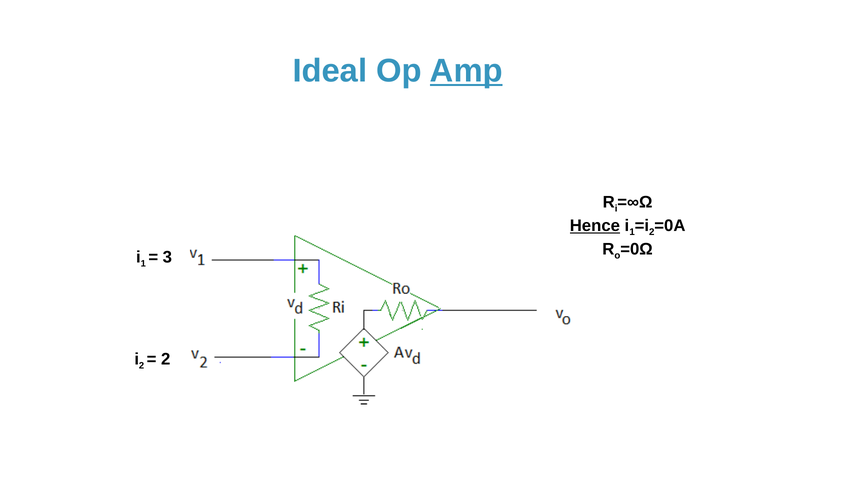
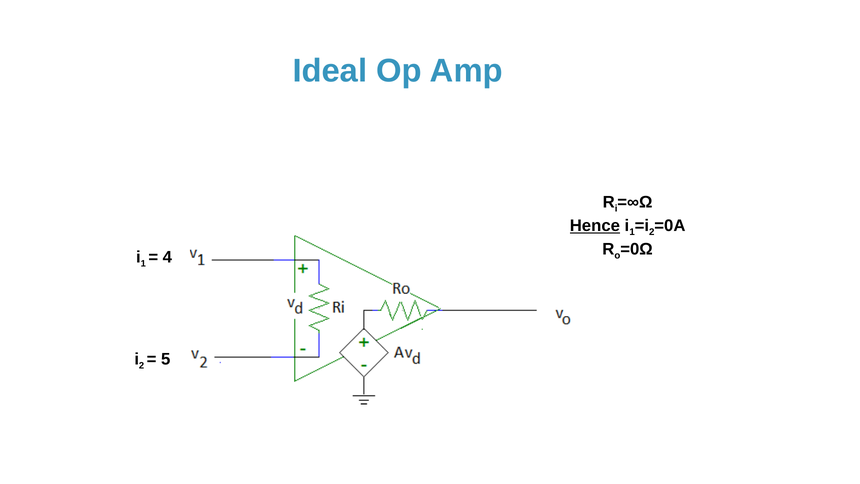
Amp underline: present -> none
3: 3 -> 4
2 at (166, 359): 2 -> 5
